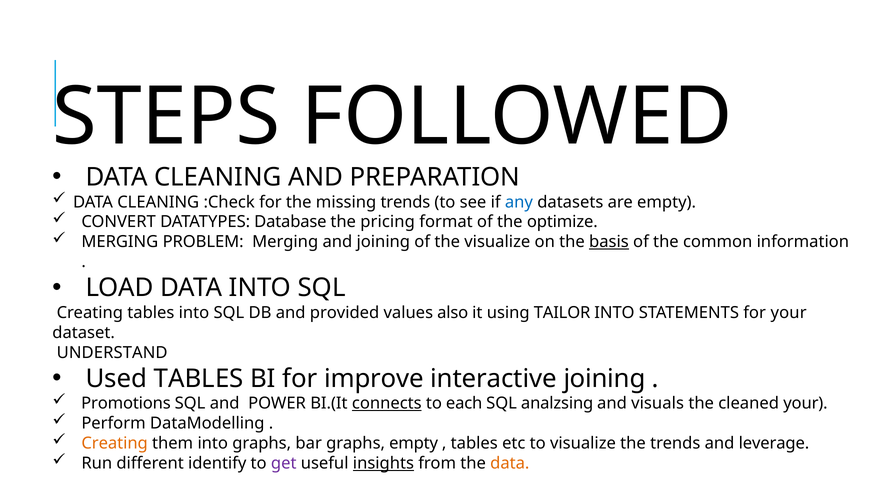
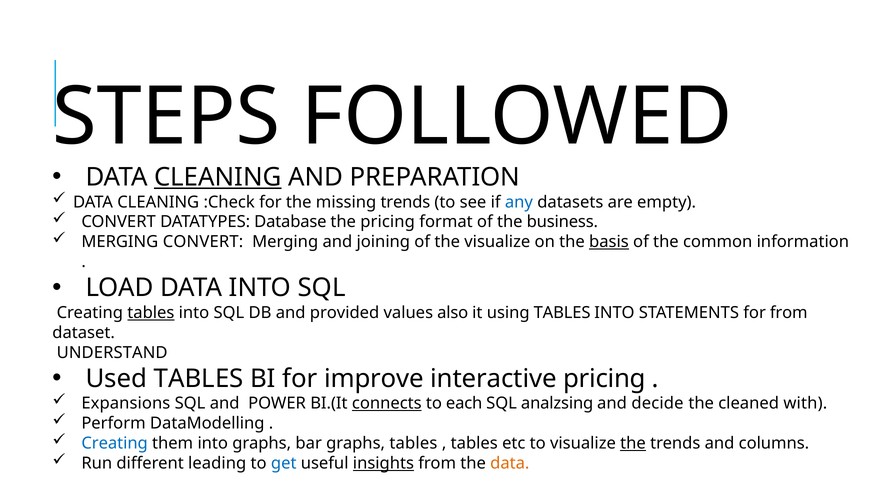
CLEANING at (218, 177) underline: none -> present
optimize: optimize -> business
MERGING PROBLEM: PROBLEM -> CONVERT
tables at (151, 313) underline: none -> present
using TAILOR: TAILOR -> TABLES
for your: your -> from
interactive joining: joining -> pricing
Promotions: Promotions -> Expansions
visuals: visuals -> decide
cleaned your: your -> with
Creating at (115, 443) colour: orange -> blue
graphs empty: empty -> tables
the at (633, 443) underline: none -> present
leverage: leverage -> columns
identify: identify -> leading
get colour: purple -> blue
